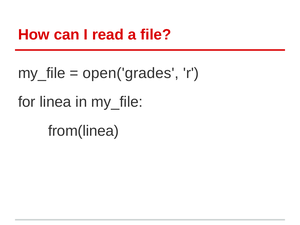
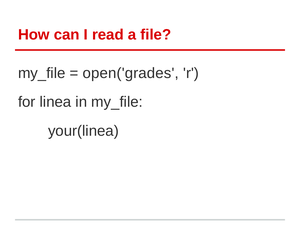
from(linea: from(linea -> your(linea
